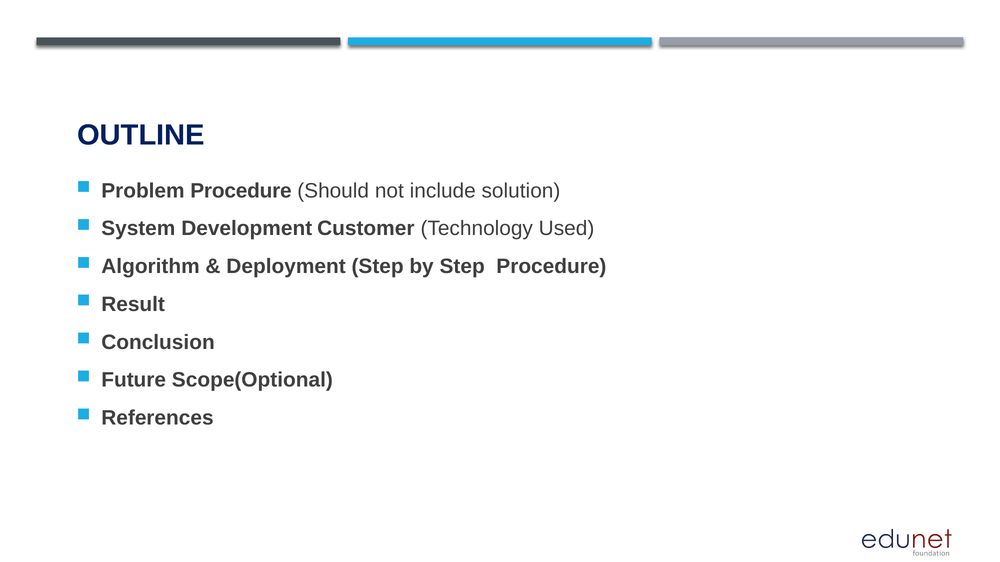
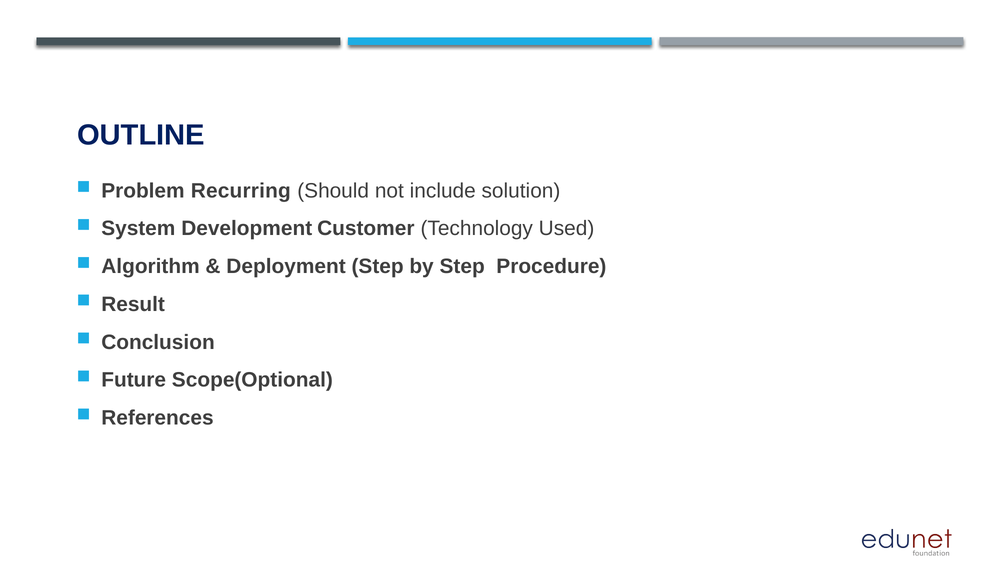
Problem Procedure: Procedure -> Recurring
